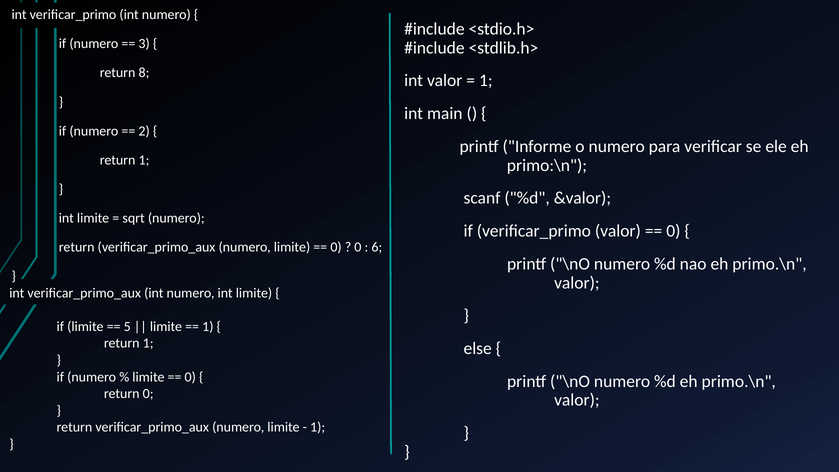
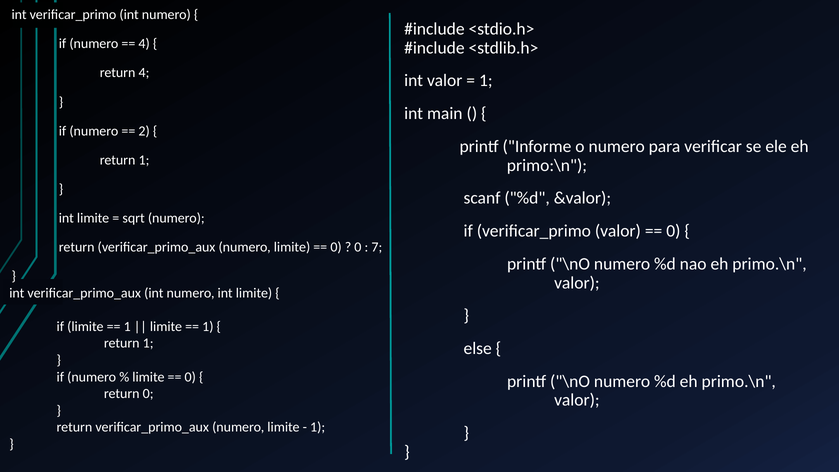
3 at (144, 44): 3 -> 4
return 8: 8 -> 4
6: 6 -> 7
5 at (127, 327): 5 -> 1
